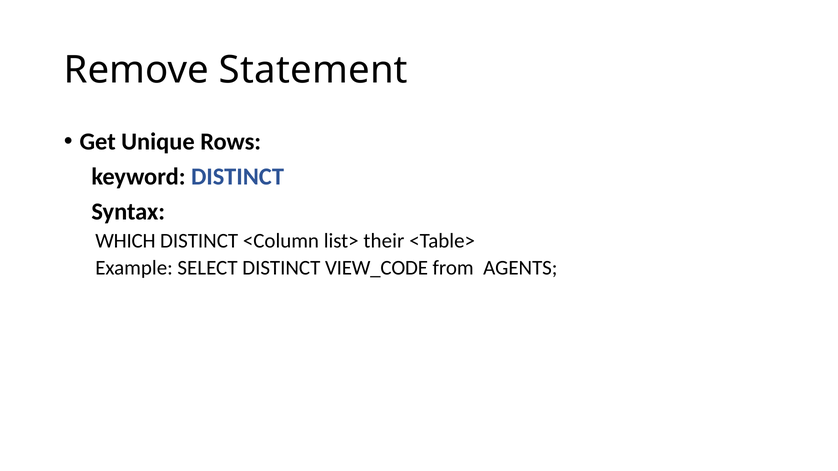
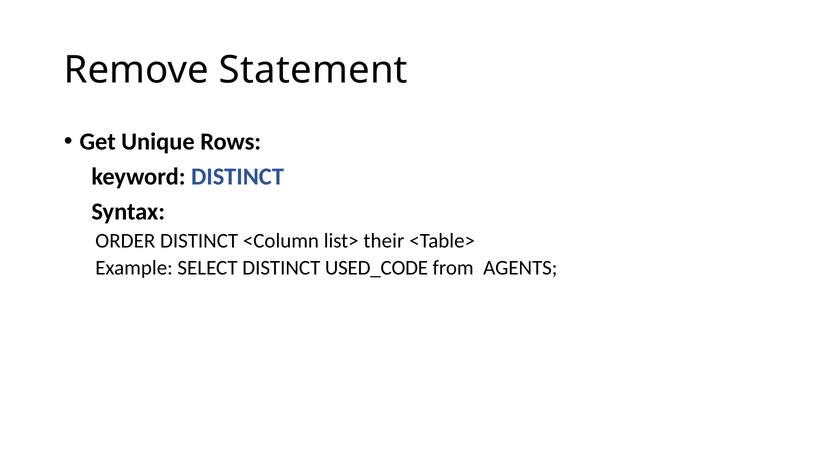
WHICH: WHICH -> ORDER
VIEW_CODE: VIEW_CODE -> USED_CODE
